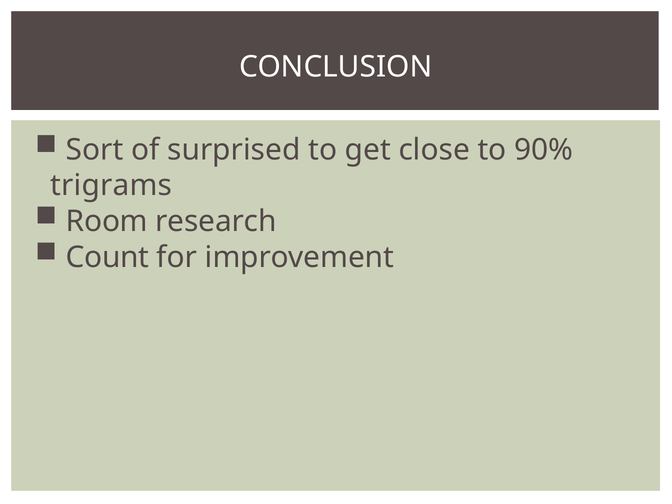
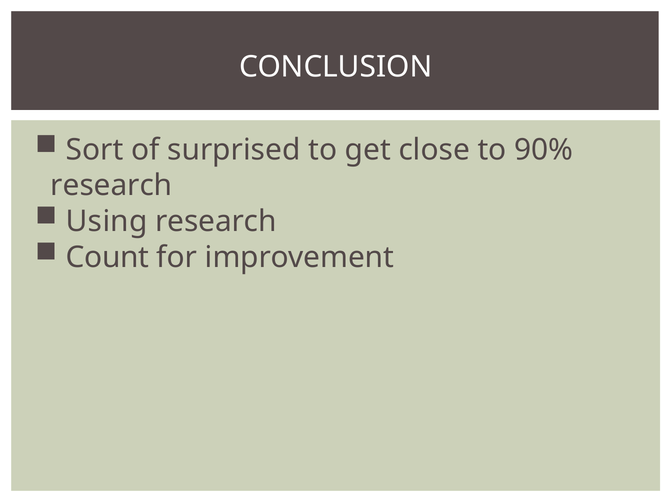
trigrams at (111, 185): trigrams -> research
Room: Room -> Using
